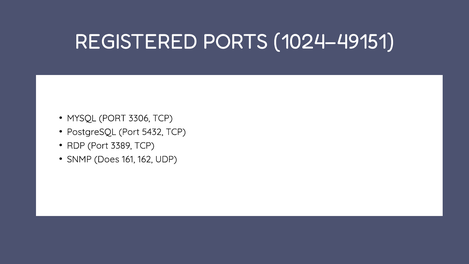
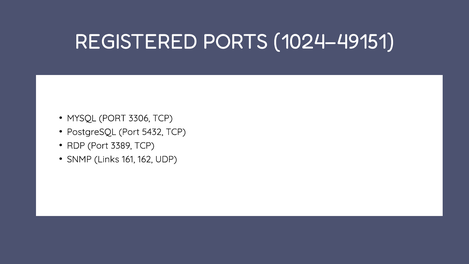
Does: Does -> Links
